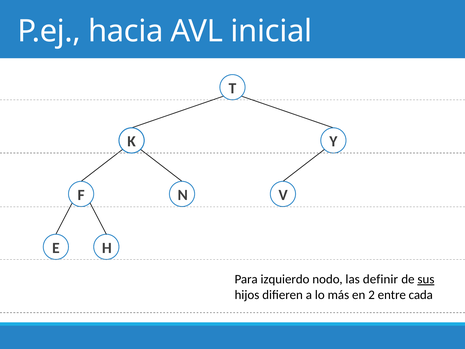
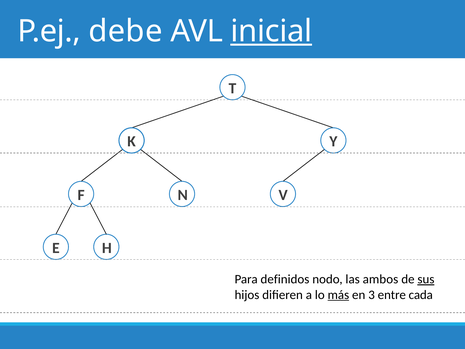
hacia: hacia -> debe
inicial underline: none -> present
izquierdo: izquierdo -> definidos
definir: definir -> ambos
más underline: none -> present
2: 2 -> 3
